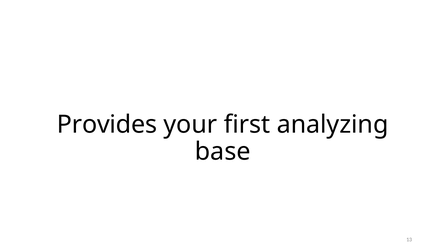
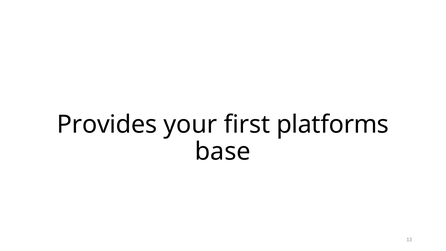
analyzing: analyzing -> platforms
